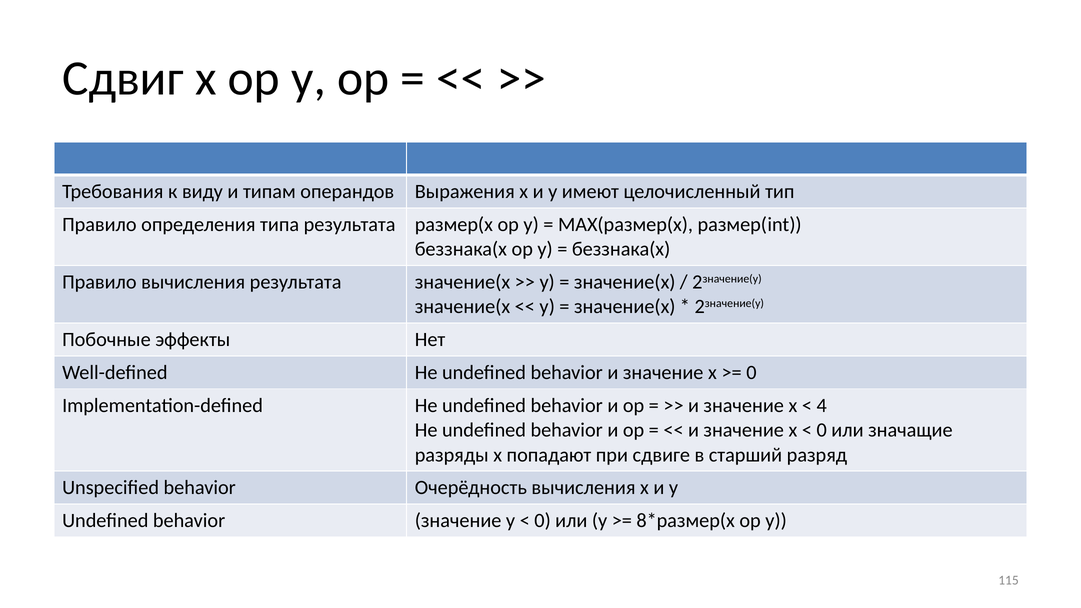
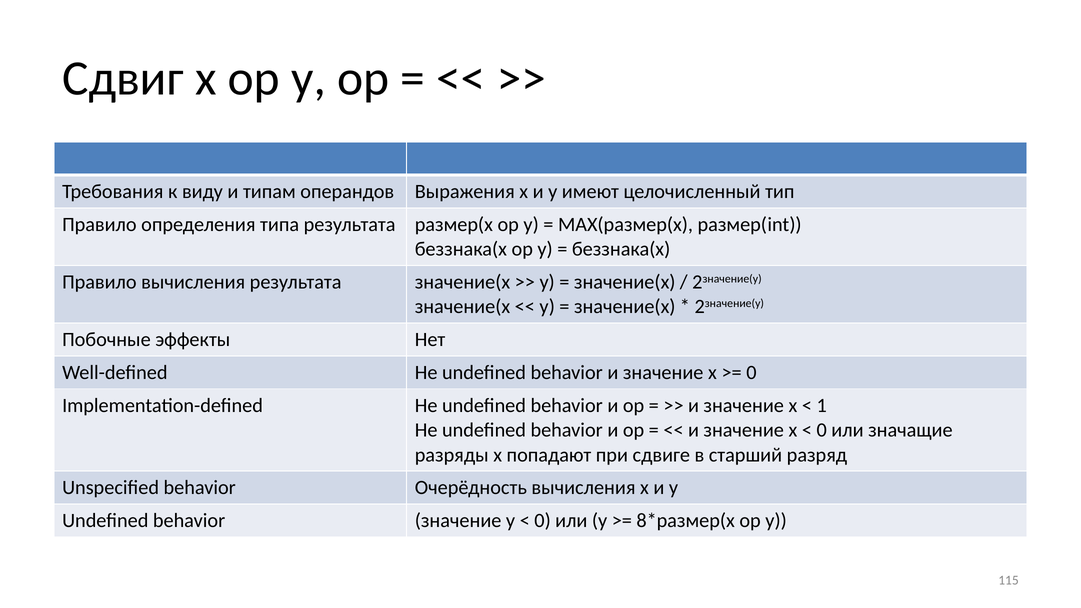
4: 4 -> 1
